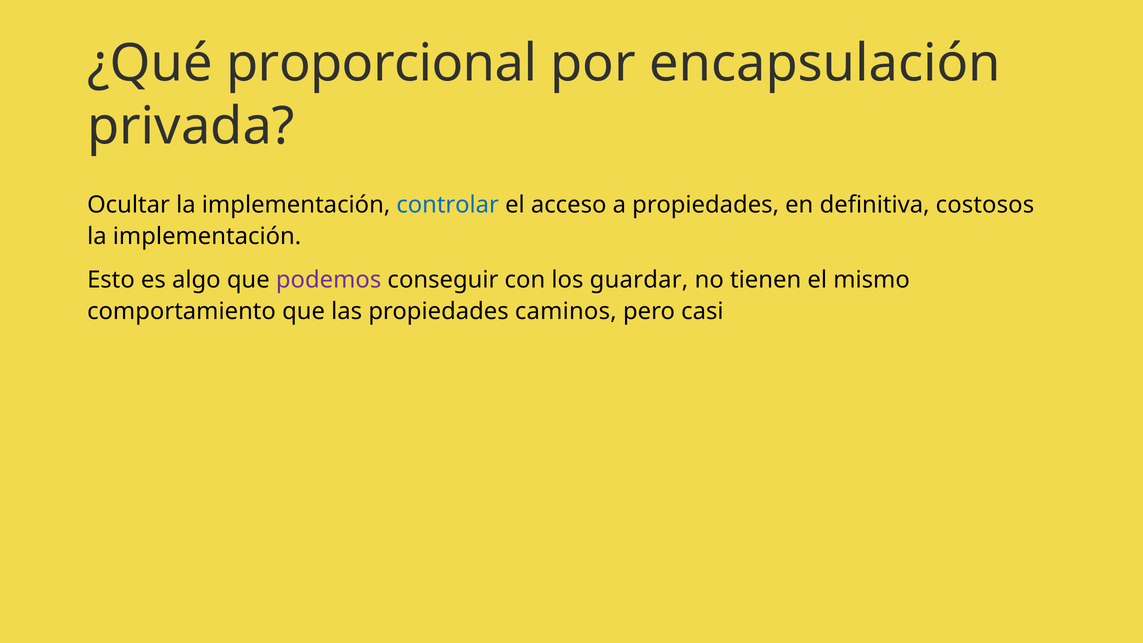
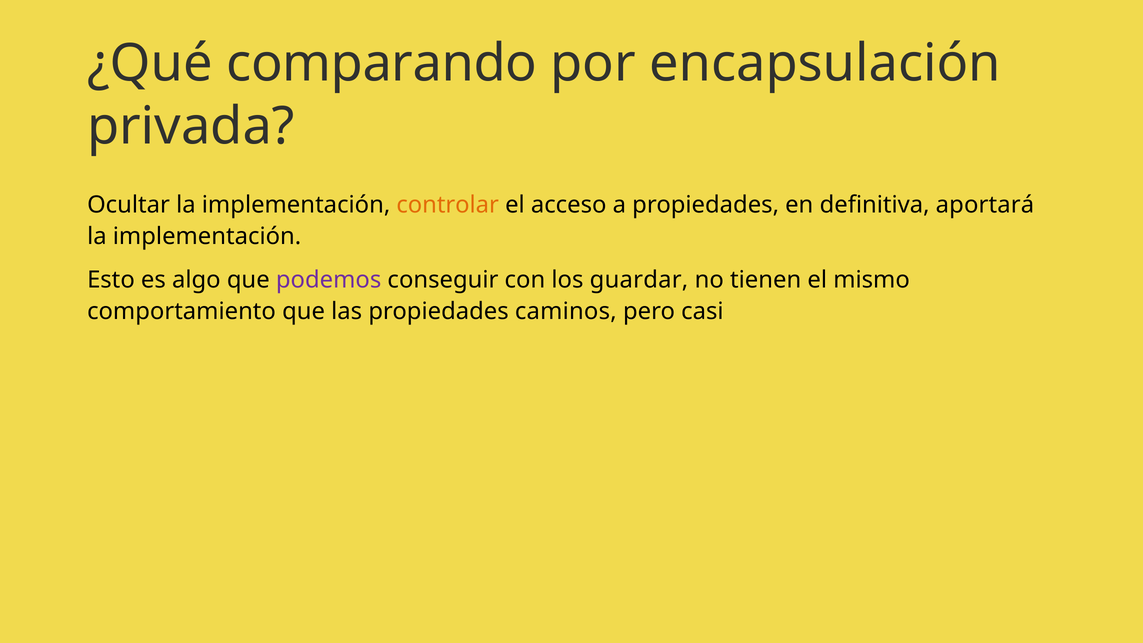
proporcional: proporcional -> comparando
controlar colour: blue -> orange
costosos: costosos -> aportará
